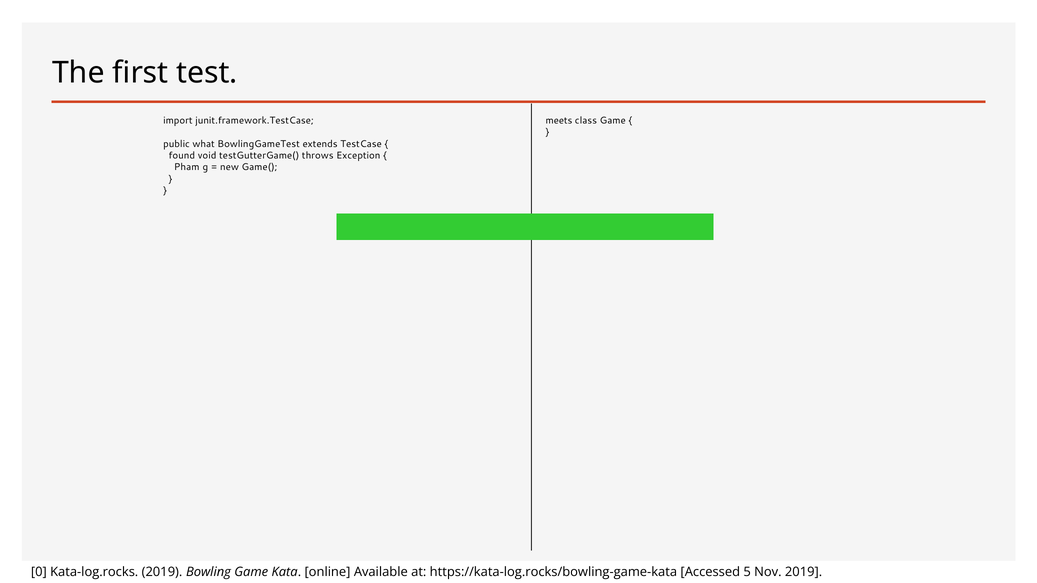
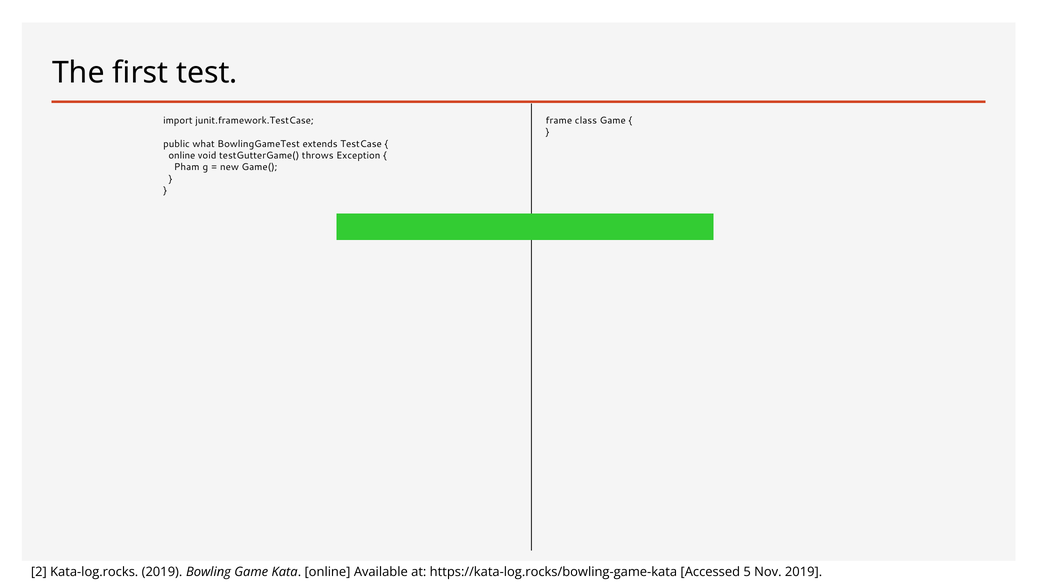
meets: meets -> frame
found at (182, 156): found -> online
0: 0 -> 2
